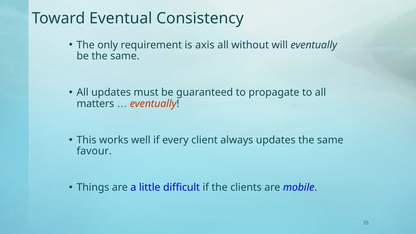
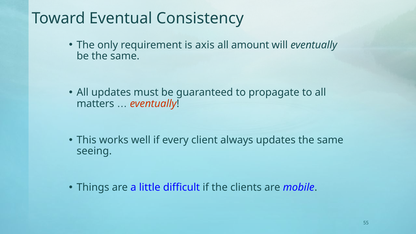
without: without -> amount
favour: favour -> seeing
